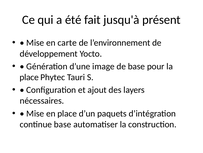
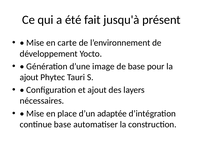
place at (29, 77): place -> ajout
paquets: paquets -> adaptée
